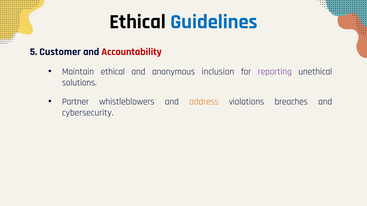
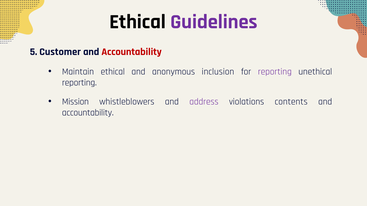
Guidelines colour: blue -> purple
solutions at (79, 83): solutions -> reporting
Partner: Partner -> Mission
address colour: orange -> purple
breaches: breaches -> contents
cybersecurity at (88, 113): cybersecurity -> accountability
